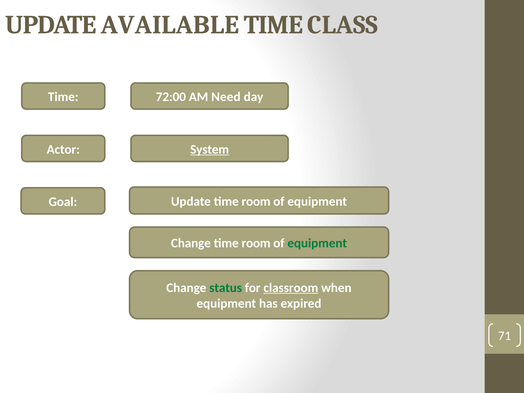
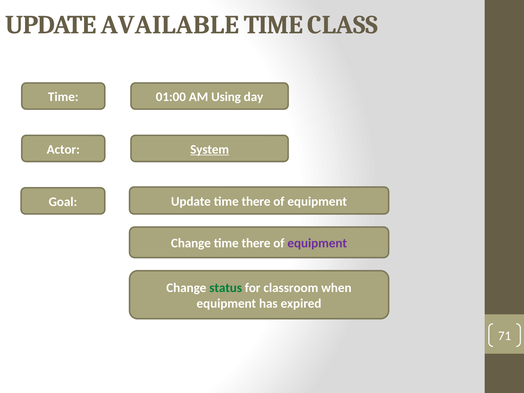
72:00: 72:00 -> 01:00
Need: Need -> Using
Update time room: room -> there
room at (256, 243): room -> there
equipment at (317, 243) colour: green -> purple
classroom underline: present -> none
